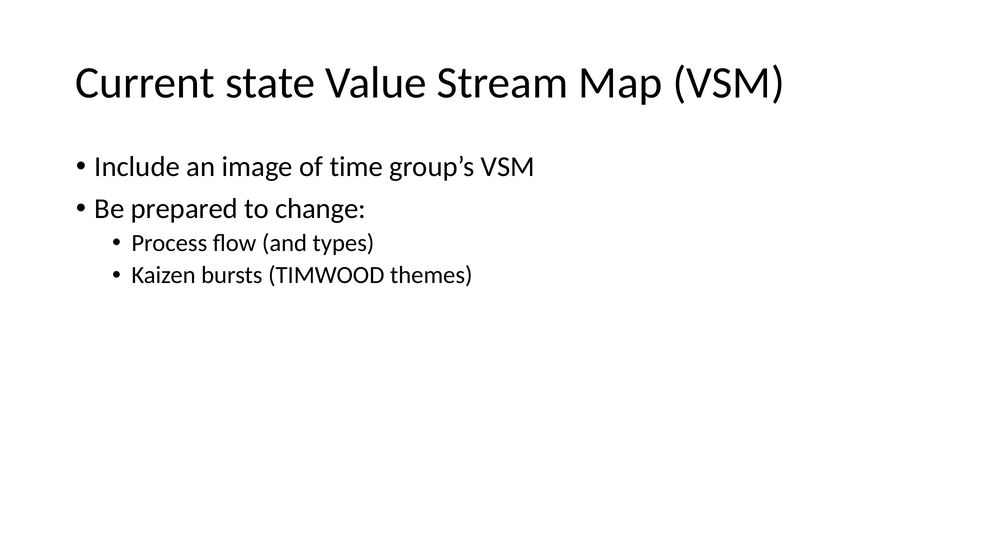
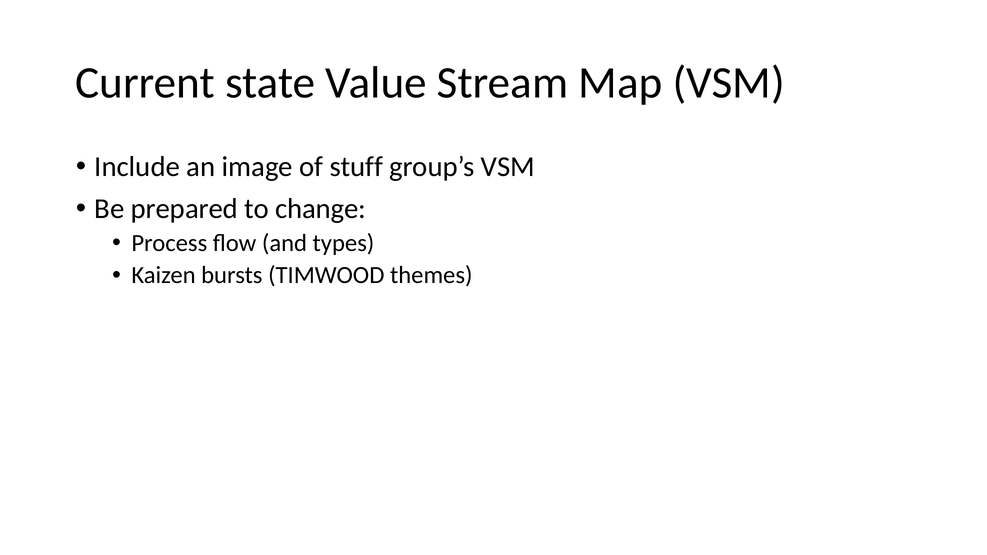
time: time -> stuff
